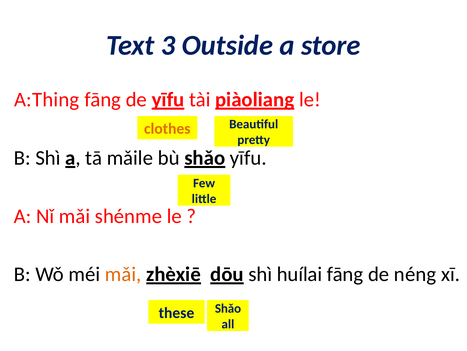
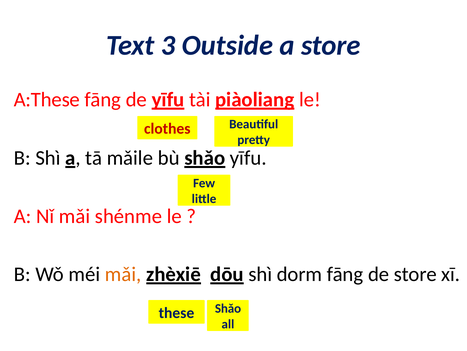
A:Thing: A:Thing -> A:These
clothes colour: orange -> red
huílai: huílai -> dorm
de néng: néng -> store
